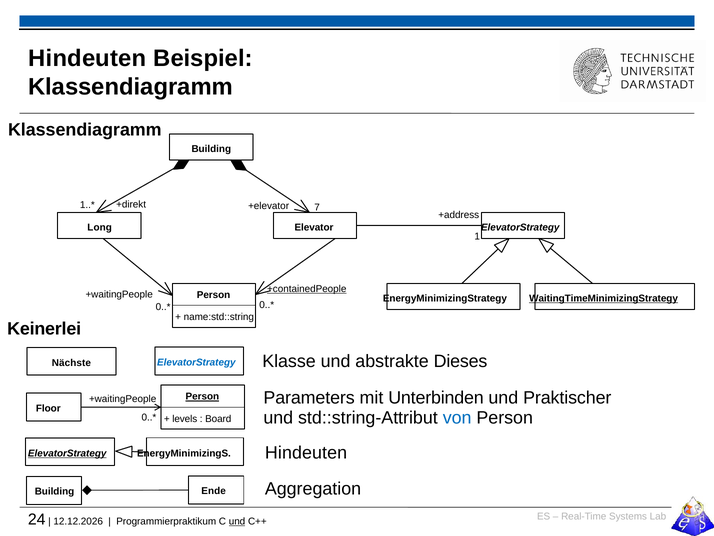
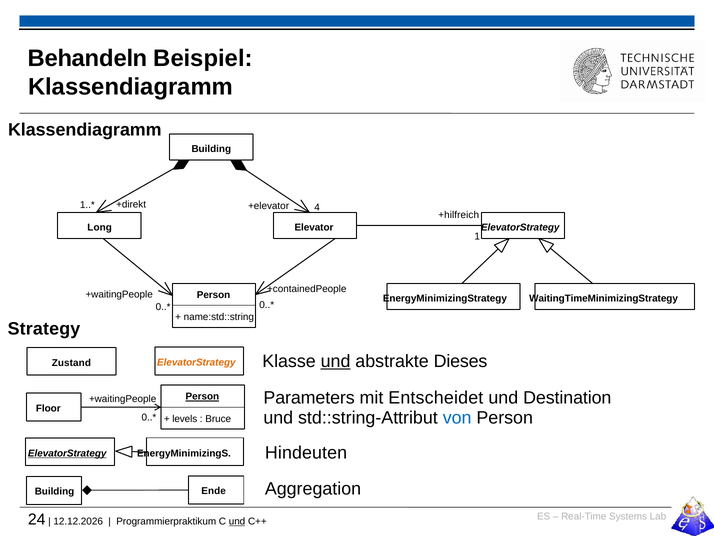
Hindeuten at (87, 58): Hindeuten -> Behandeln
7: 7 -> 4
+address: +address -> +hilfreich
+containedPeople underline: present -> none
WaitingTimeMinimizingStrategy underline: present -> none
Keinerlei: Keinerlei -> Strategy
ElevatorStrategy at (196, 362) colour: blue -> orange
Nächste: Nächste -> Zustand
und at (336, 361) underline: none -> present
Unterbinden: Unterbinden -> Entscheidet
Praktischer: Praktischer -> Destination
Board: Board -> Bruce
